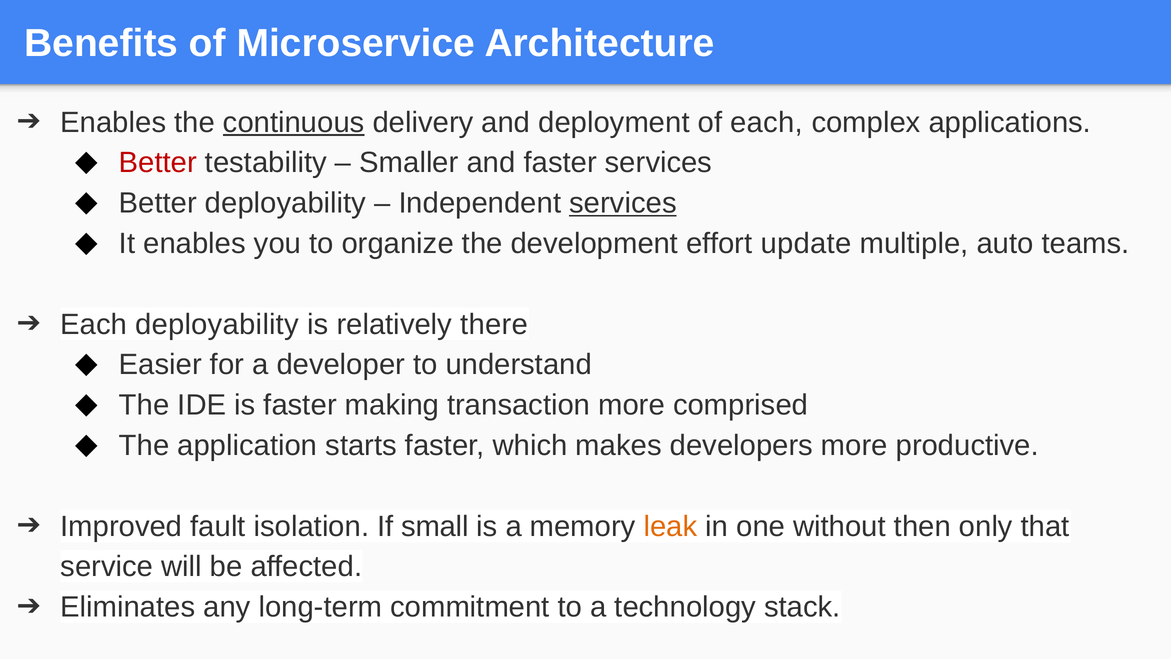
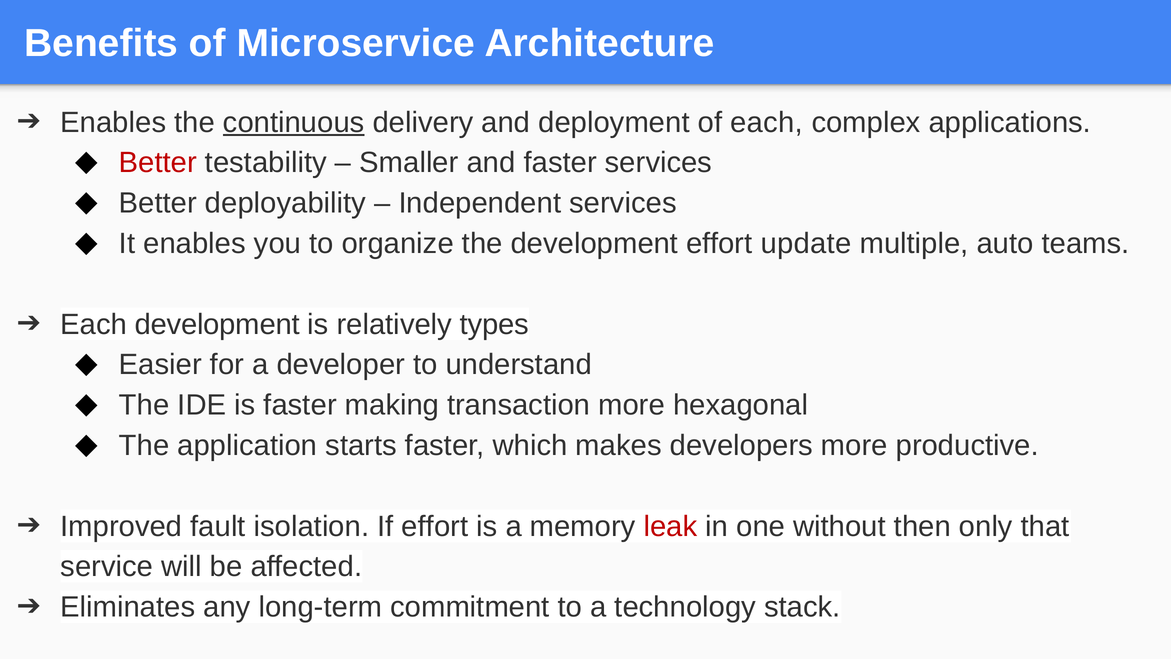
services at (623, 203) underline: present -> none
Each deployability: deployability -> development
there: there -> types
comprised: comprised -> hexagonal
If small: small -> effort
leak colour: orange -> red
